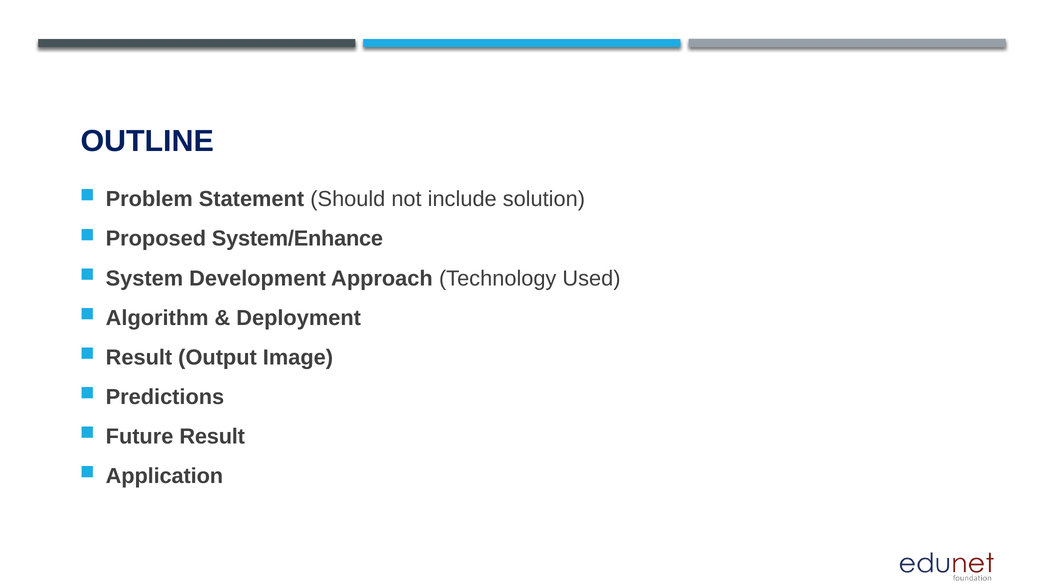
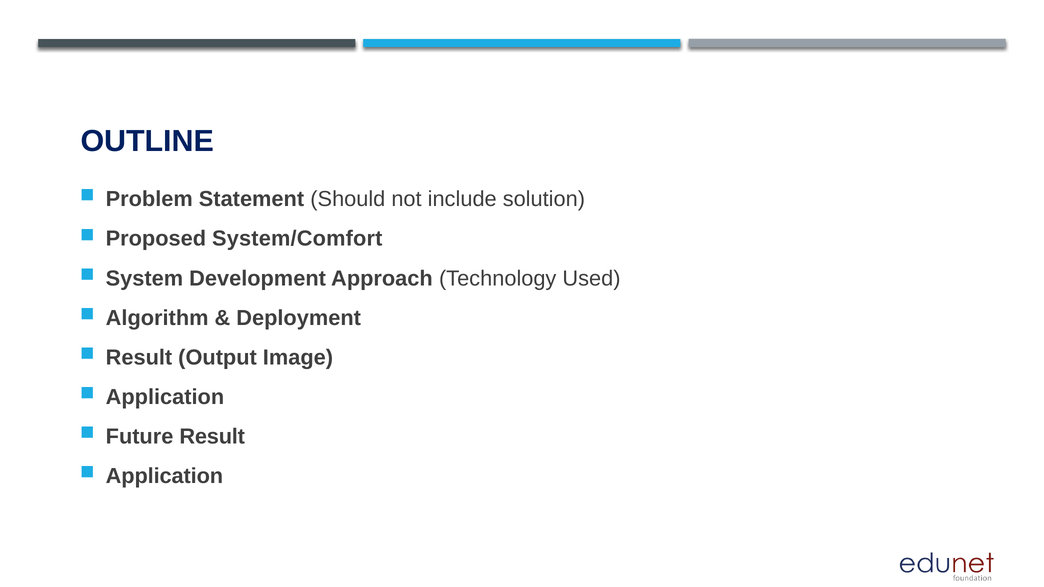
System/Enhance: System/Enhance -> System/Comfort
Predictions at (165, 397): Predictions -> Application
